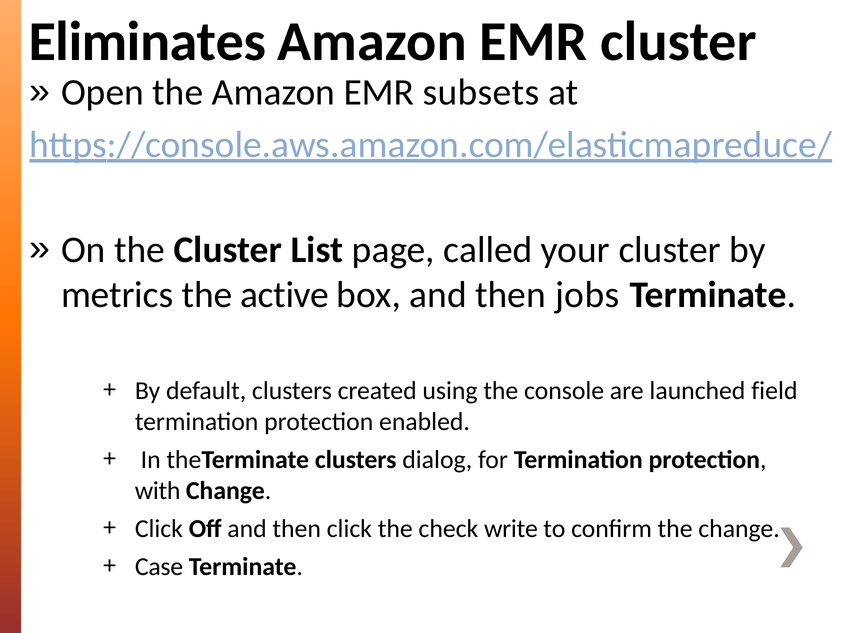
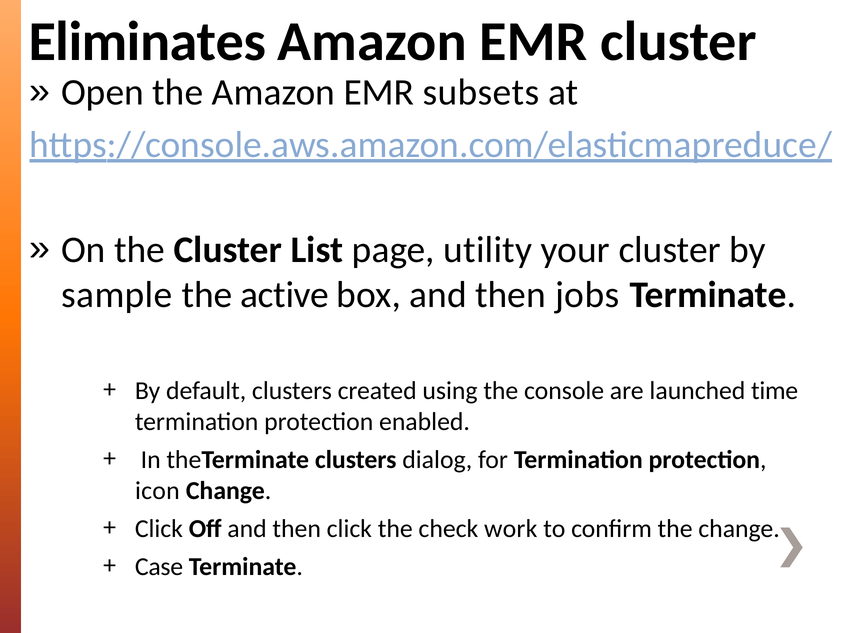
called: called -> utility
metrics: metrics -> sample
field: field -> time
with: with -> icon
write: write -> work
